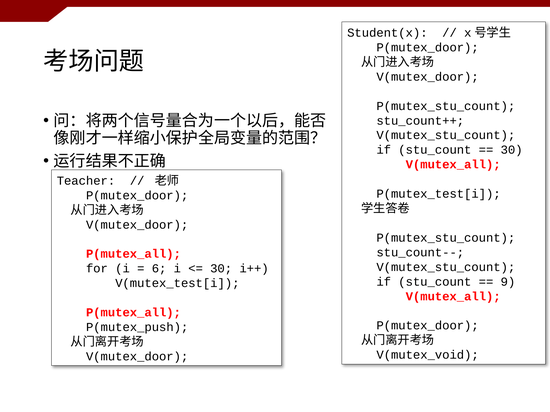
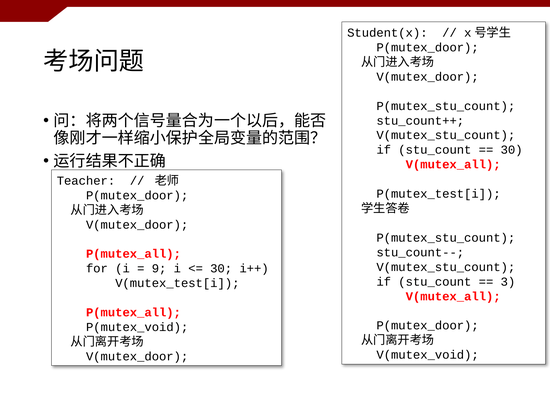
6: 6 -> 9
9: 9 -> 3
P(mutex_push: P(mutex_push -> P(mutex_void
